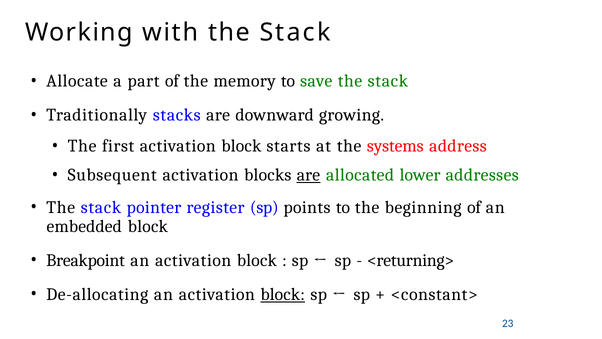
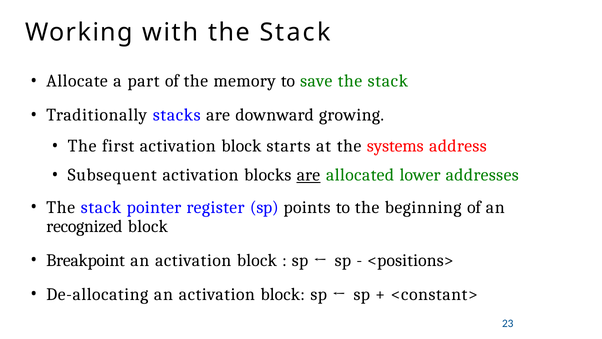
embedded: embedded -> recognized
<returning>: <returning> -> <positions>
block at (283, 294) underline: present -> none
